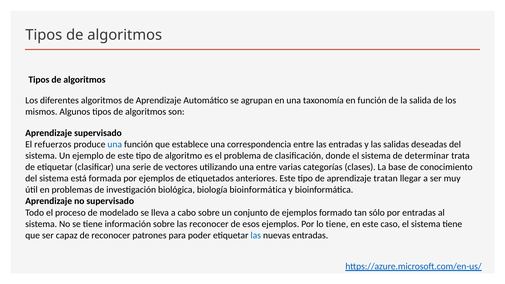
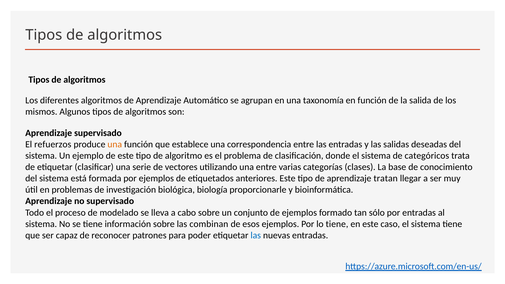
una at (115, 144) colour: blue -> orange
determinar: determinar -> categóricos
biología bioinformática: bioinformática -> proporcionarle
las reconocer: reconocer -> combinan
